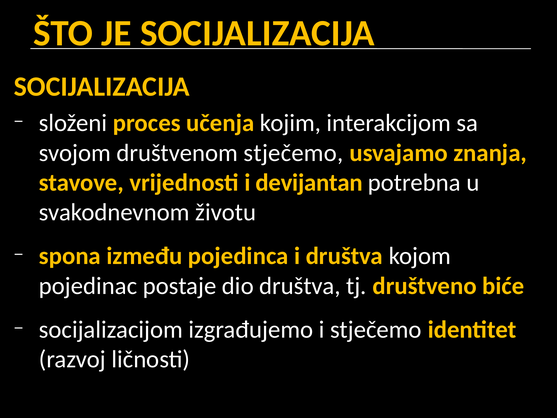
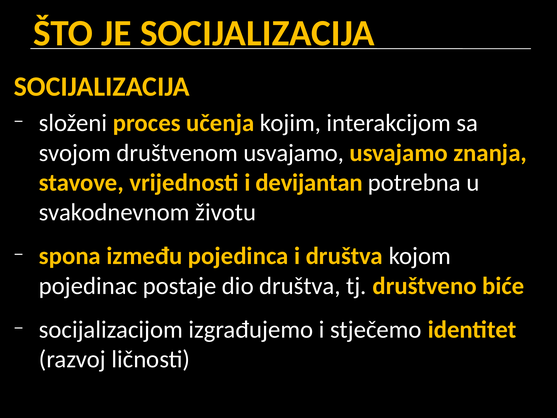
društvenom stječemo: stječemo -> usvajamo
